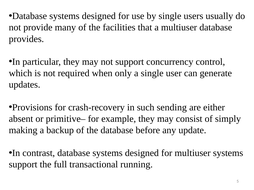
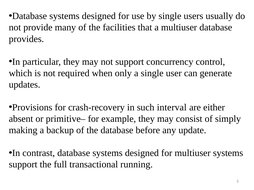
sending: sending -> interval
